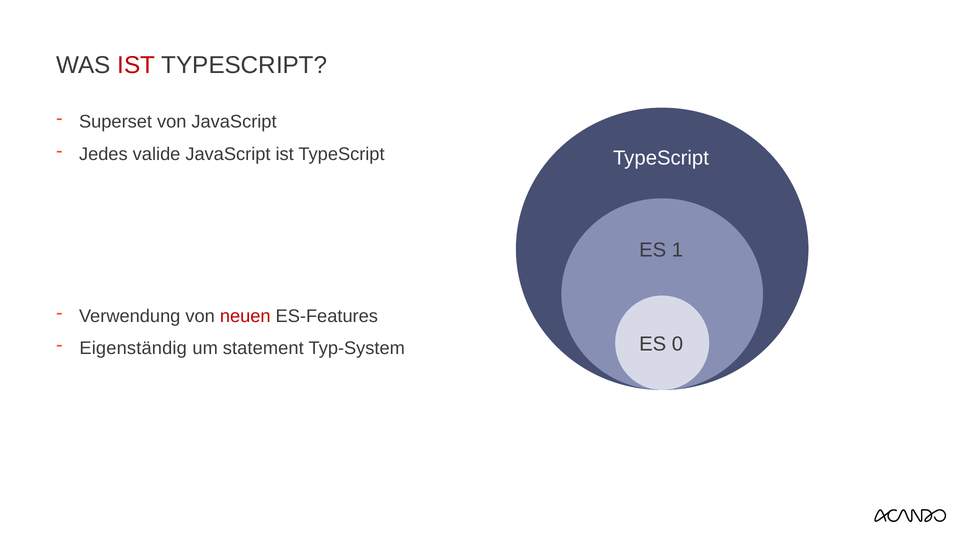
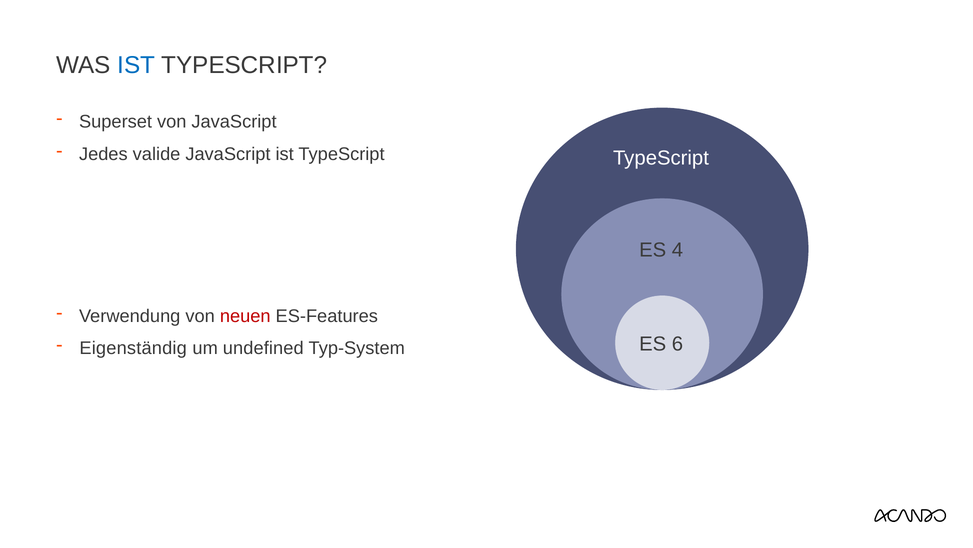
IST at (136, 65) colour: red -> blue
1: 1 -> 4
0: 0 -> 6
statement: statement -> undefined
